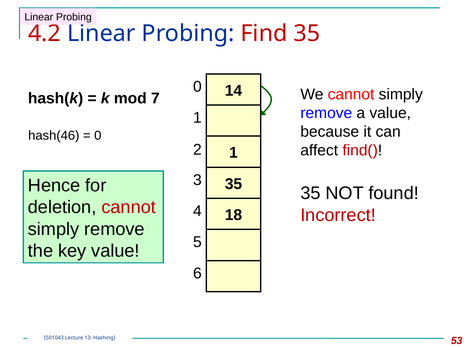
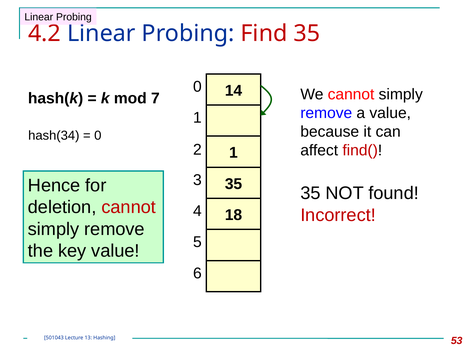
hash(46: hash(46 -> hash(34
